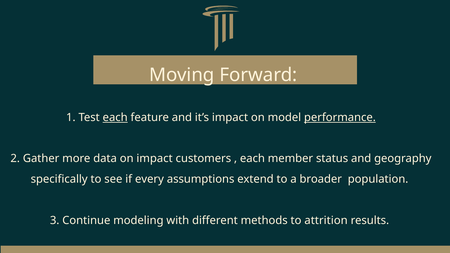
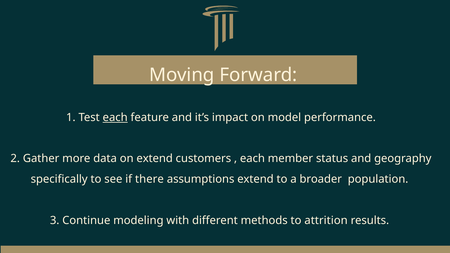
performance underline: present -> none
on impact: impact -> extend
every: every -> there
